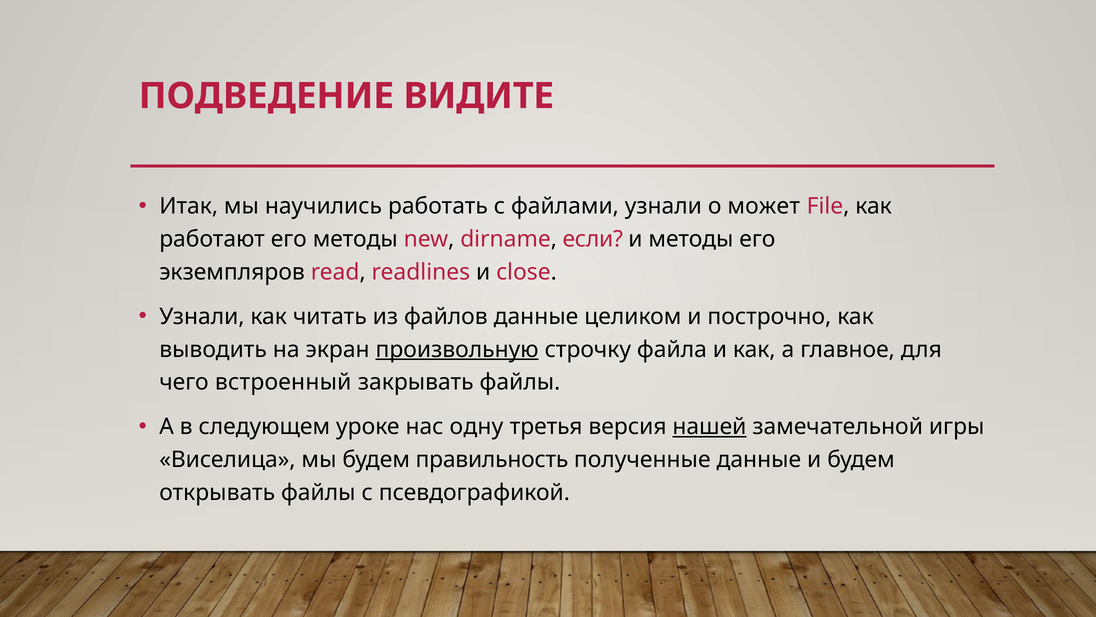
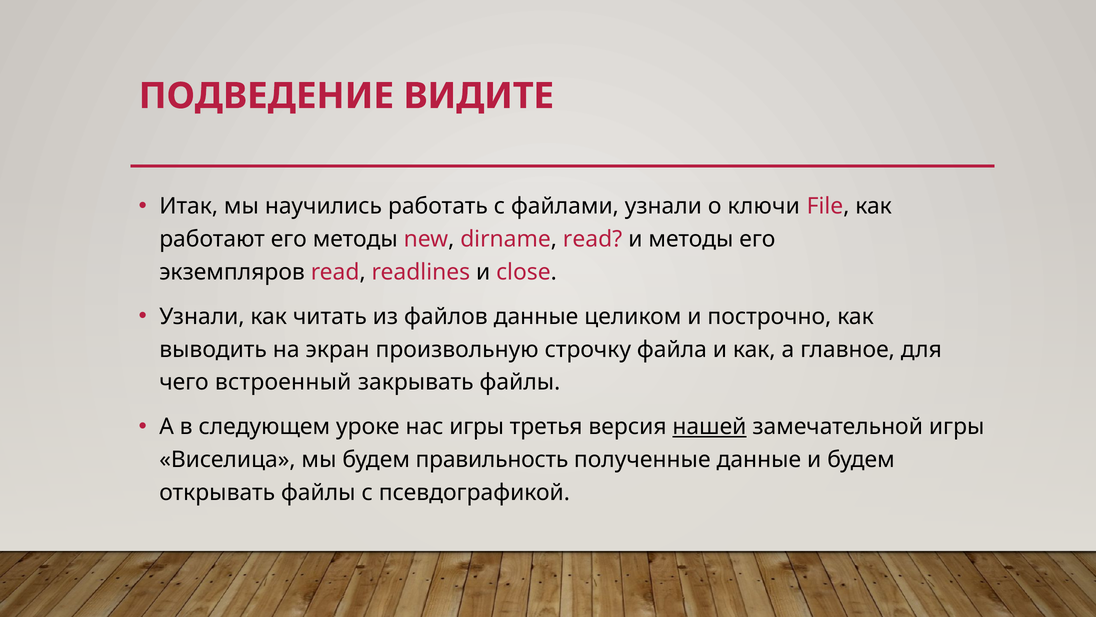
может: может -> ключи
dirname если: если -> read
произвольную underline: present -> none
нас одну: одну -> игры
